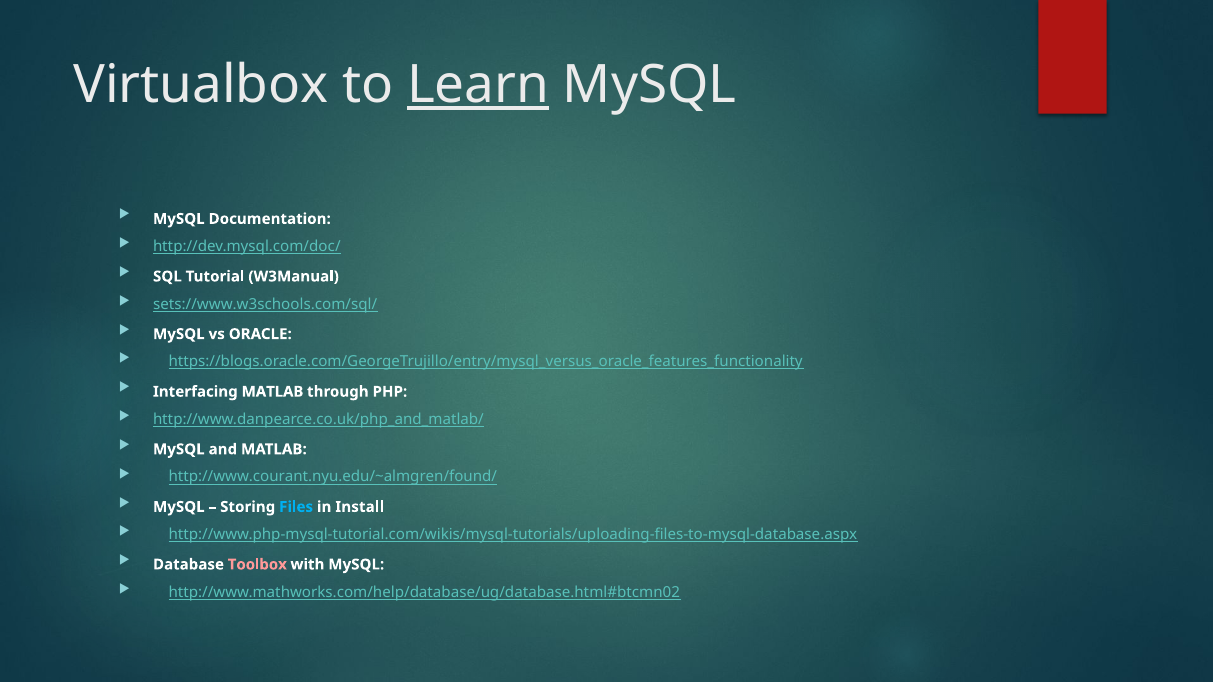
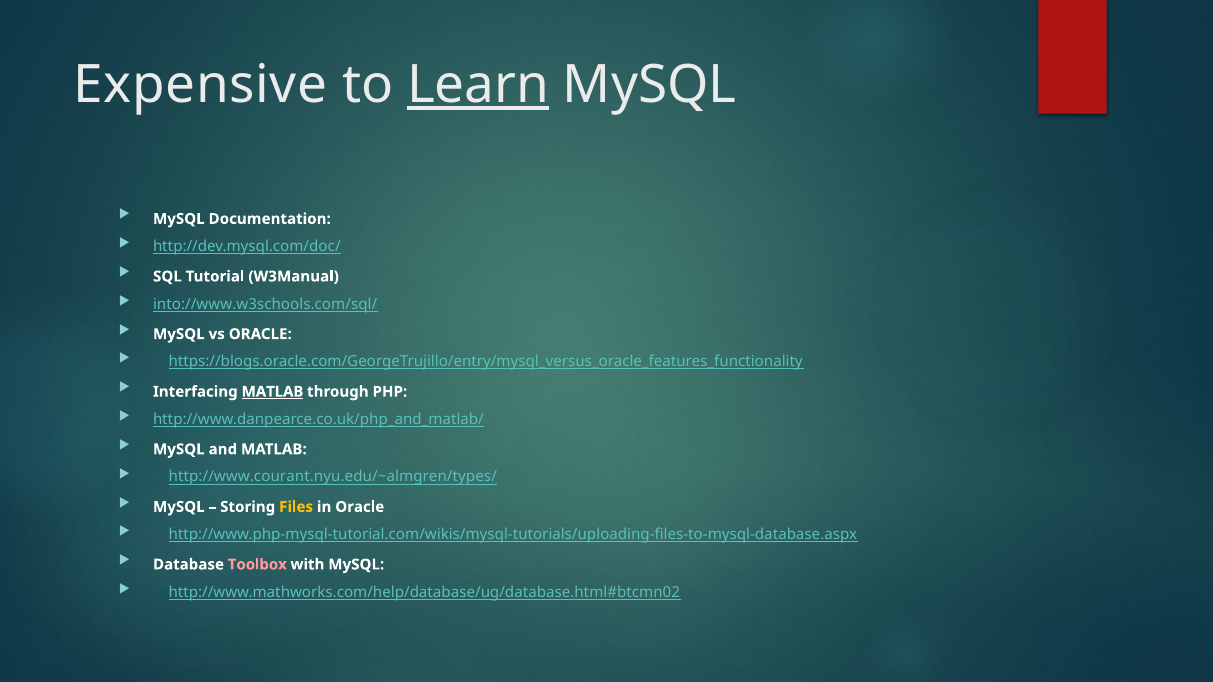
Virtualbox: Virtualbox -> Expensive
sets://www.w3schools.com/sql/: sets://www.w3schools.com/sql/ -> into://www.w3schools.com/sql/
MATLAB at (272, 392) underline: none -> present
http://www.courant.nyu.edu/~almgren/found/: http://www.courant.nyu.edu/~almgren/found/ -> http://www.courant.nyu.edu/~almgren/types/
Files colour: light blue -> yellow
in Install: Install -> Oracle
